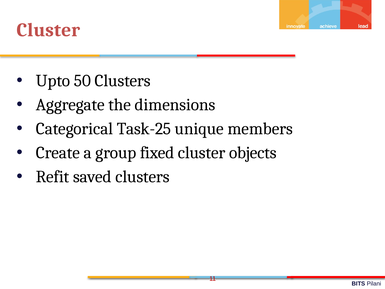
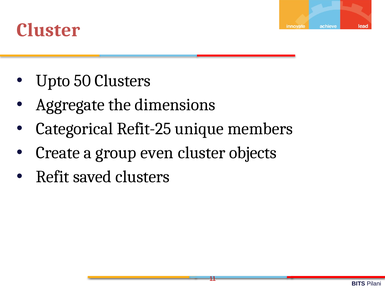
Task-25: Task-25 -> Refit-25
fixed: fixed -> even
